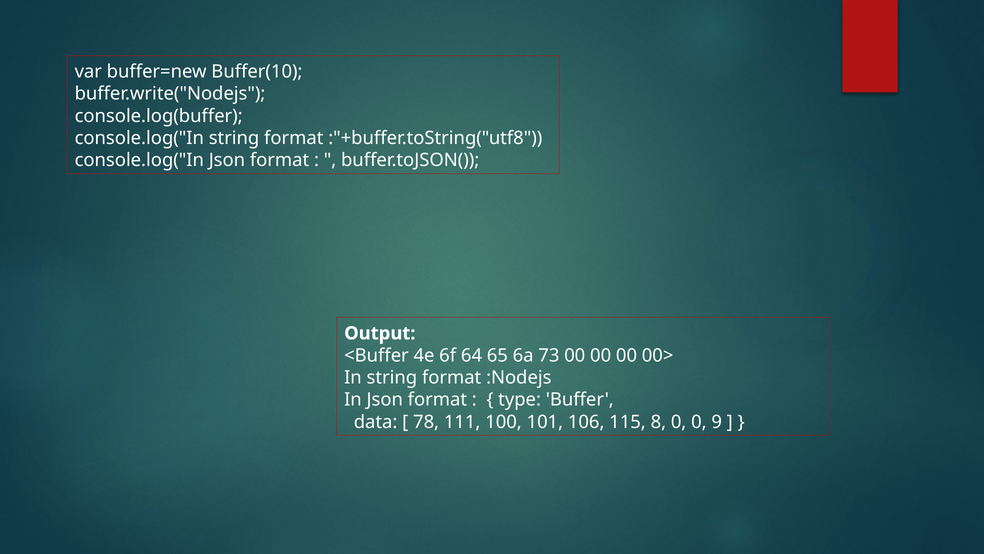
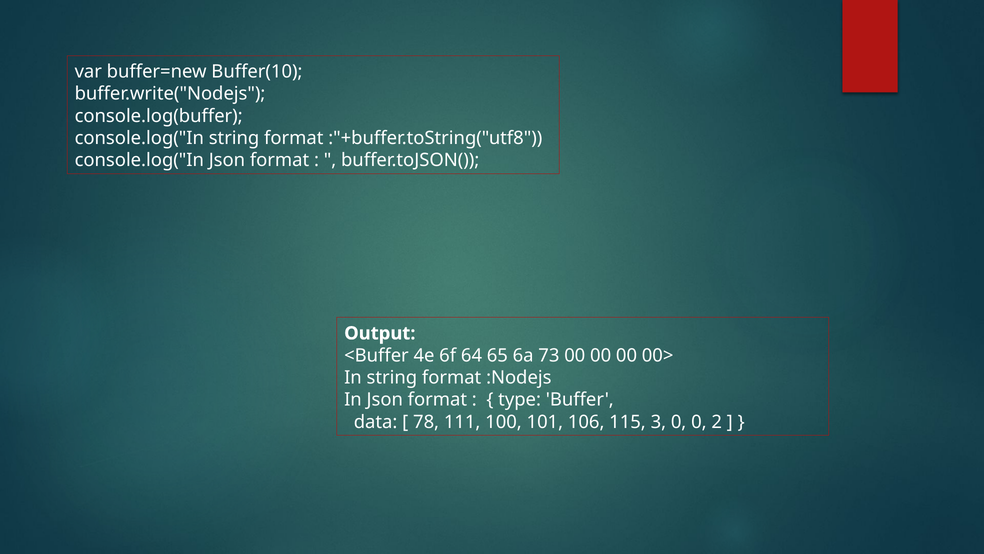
8: 8 -> 3
9: 9 -> 2
